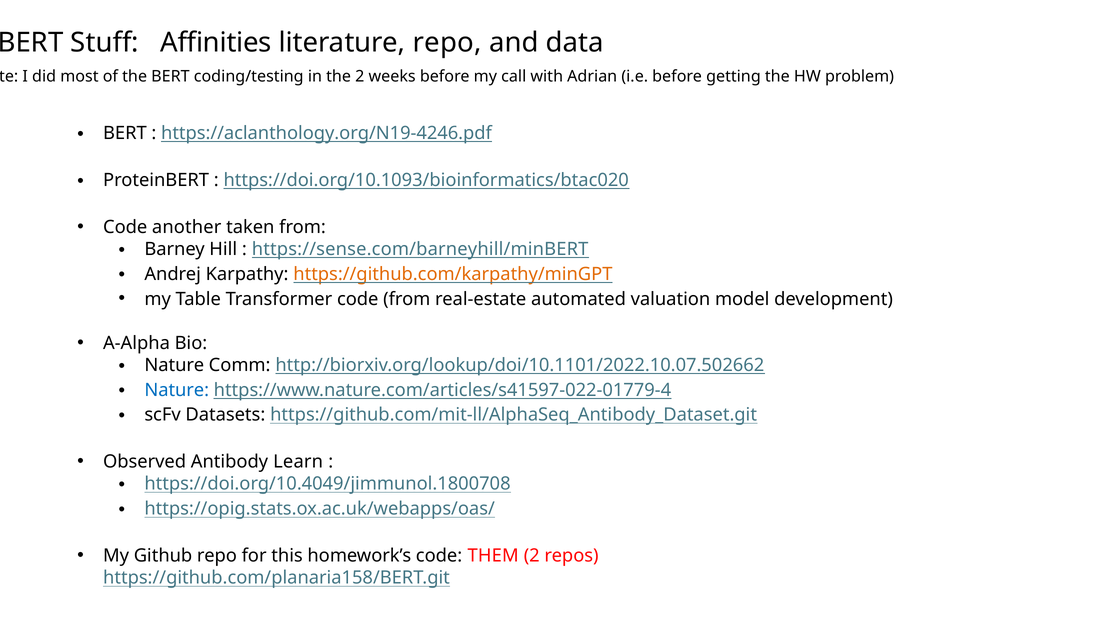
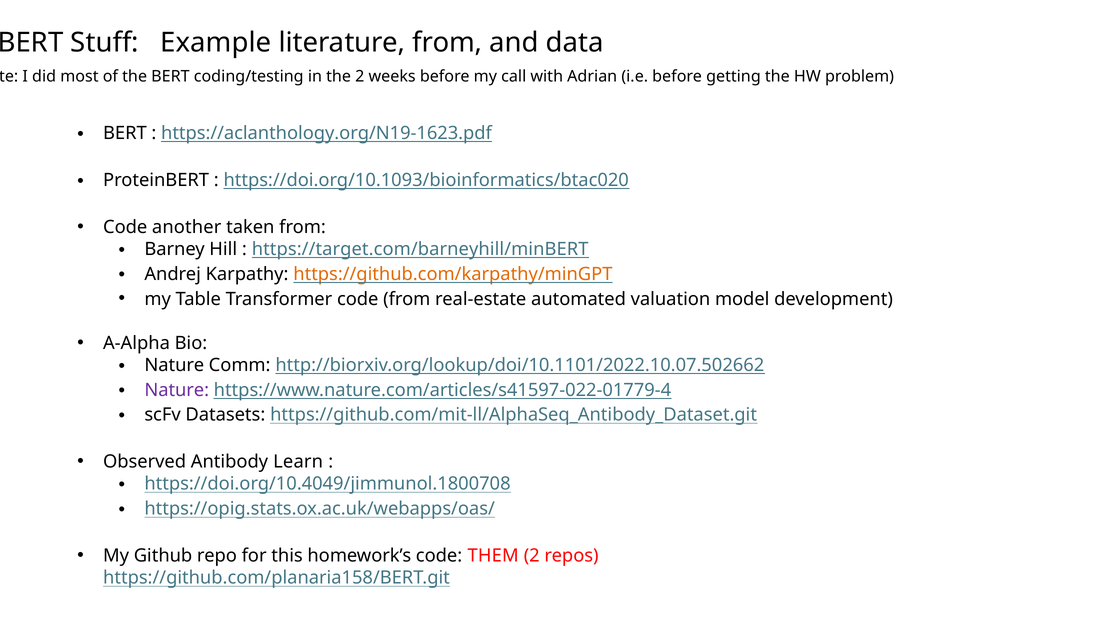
Affinities: Affinities -> Example
literature repo: repo -> from
https://aclanthology.org/N19-4246.pdf: https://aclanthology.org/N19-4246.pdf -> https://aclanthology.org/N19-1623.pdf
https://sense.com/barneyhill/minBERT: https://sense.com/barneyhill/minBERT -> https://target.com/barneyhill/minBERT
Nature at (177, 390) colour: blue -> purple
